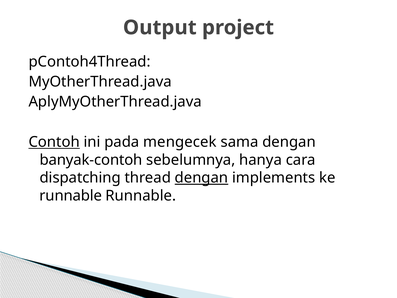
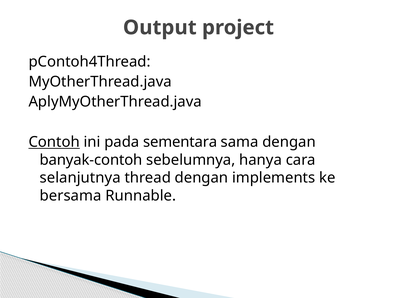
mengecek: mengecek -> sementara
dispatching: dispatching -> selanjutnya
dengan at (201, 178) underline: present -> none
runnable at (71, 196): runnable -> bersama
